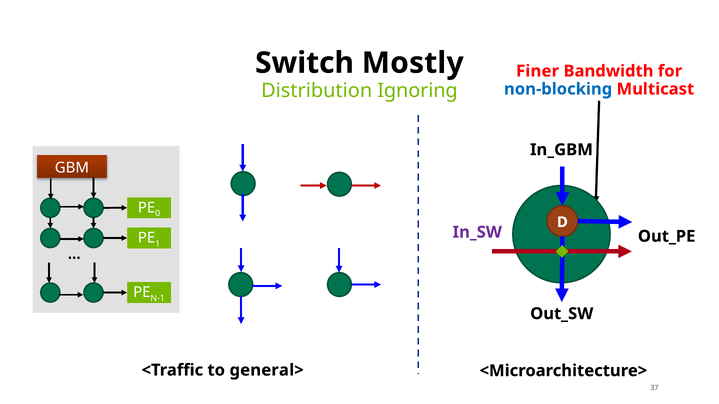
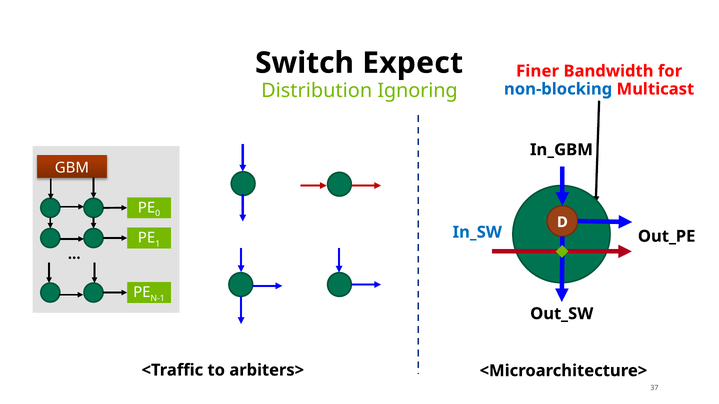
Mostly: Mostly -> Expect
In_SW colour: purple -> blue
general>: general> -> arbiters>
